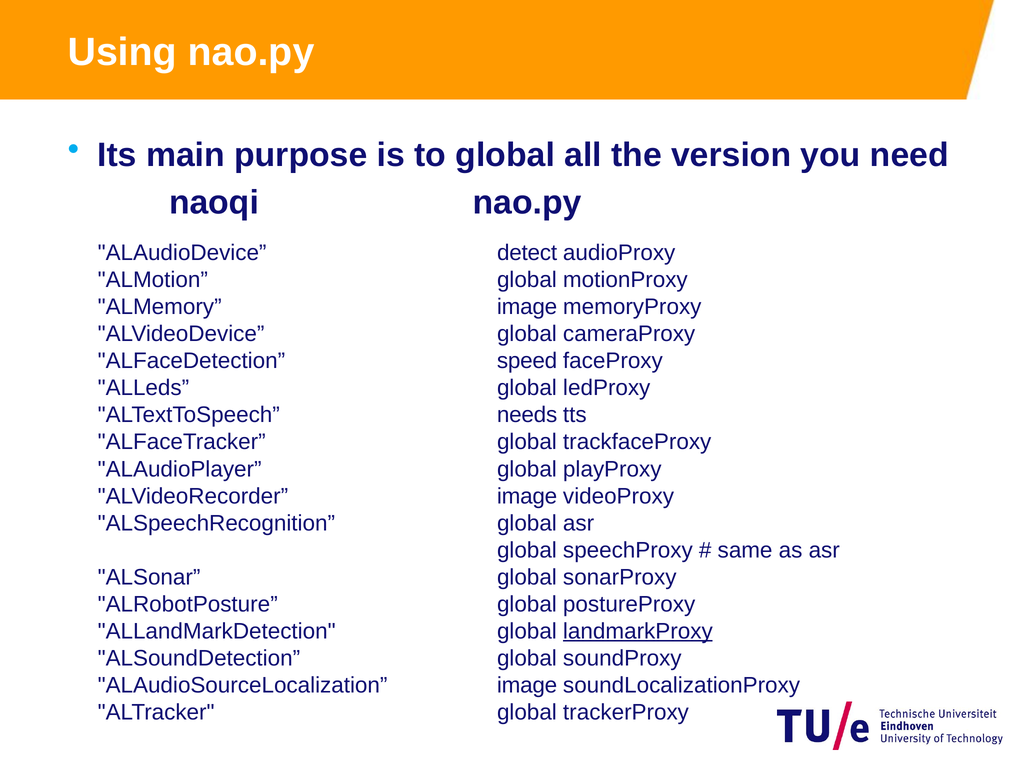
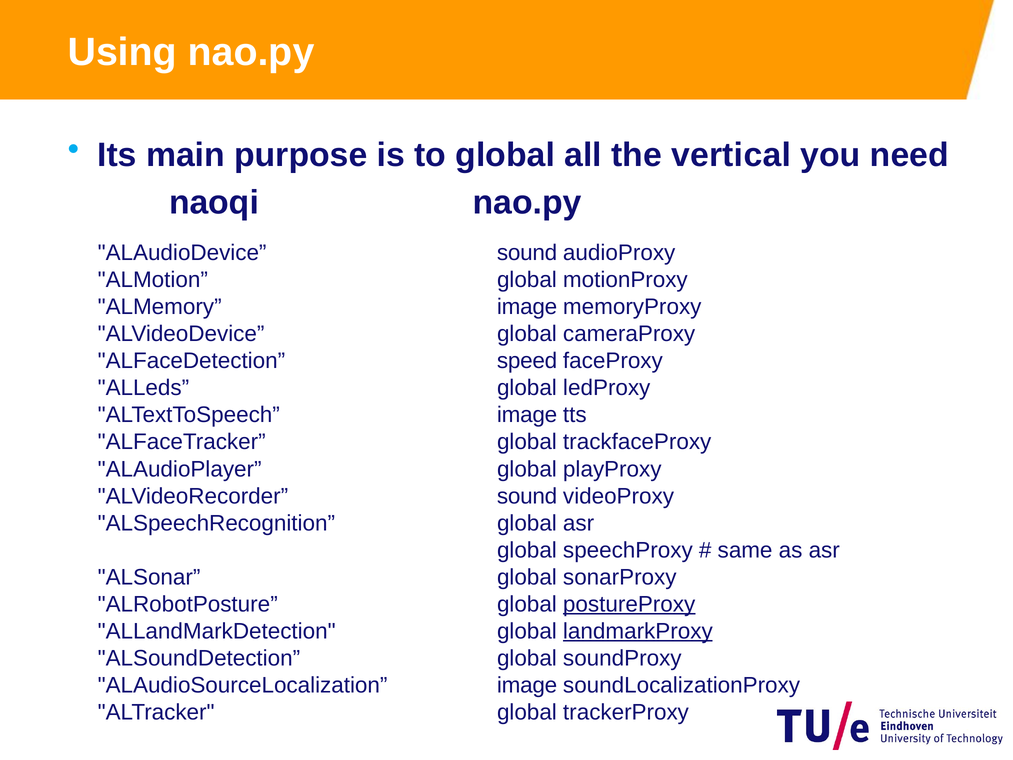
version: version -> vertical
detect at (527, 253): detect -> sound
needs at (527, 415): needs -> image
image at (527, 496): image -> sound
postureProxy underline: none -> present
